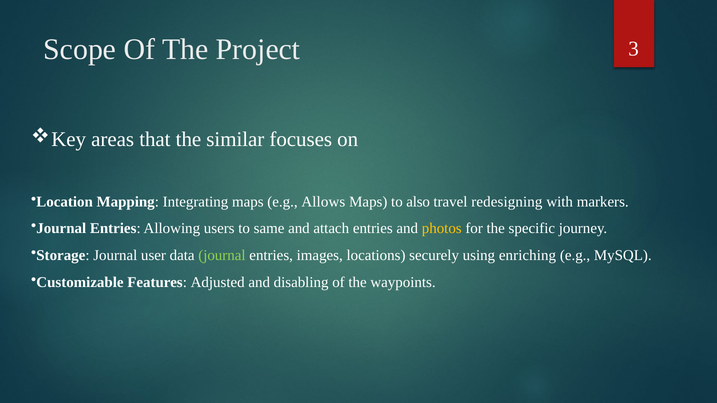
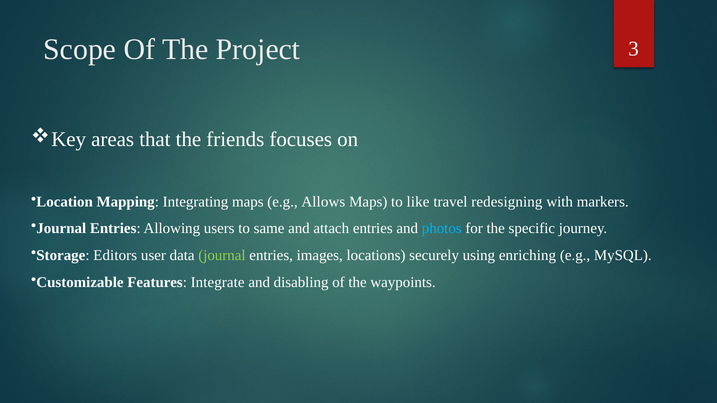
similar: similar -> friends
also: also -> like
photos colour: yellow -> light blue
Storage Journal: Journal -> Editors
Adjusted: Adjusted -> Integrate
